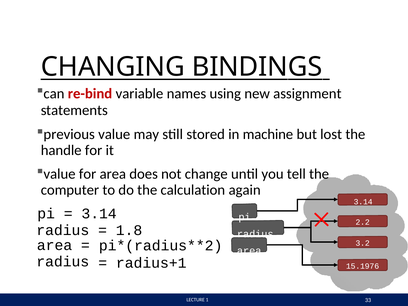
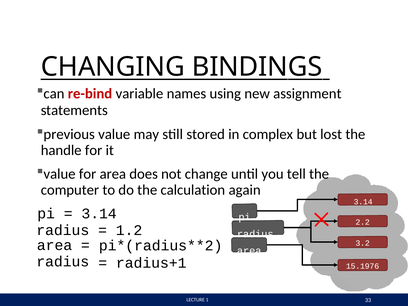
machine: machine -> complex
1.8: 1.8 -> 1.2
